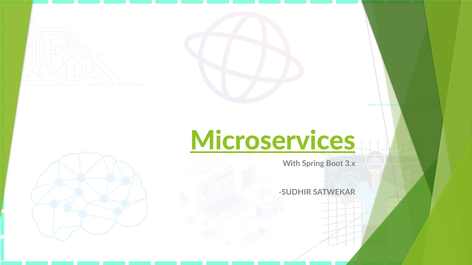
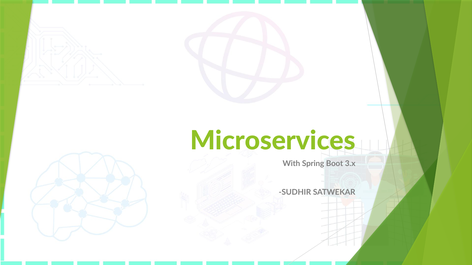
Microservices underline: present -> none
